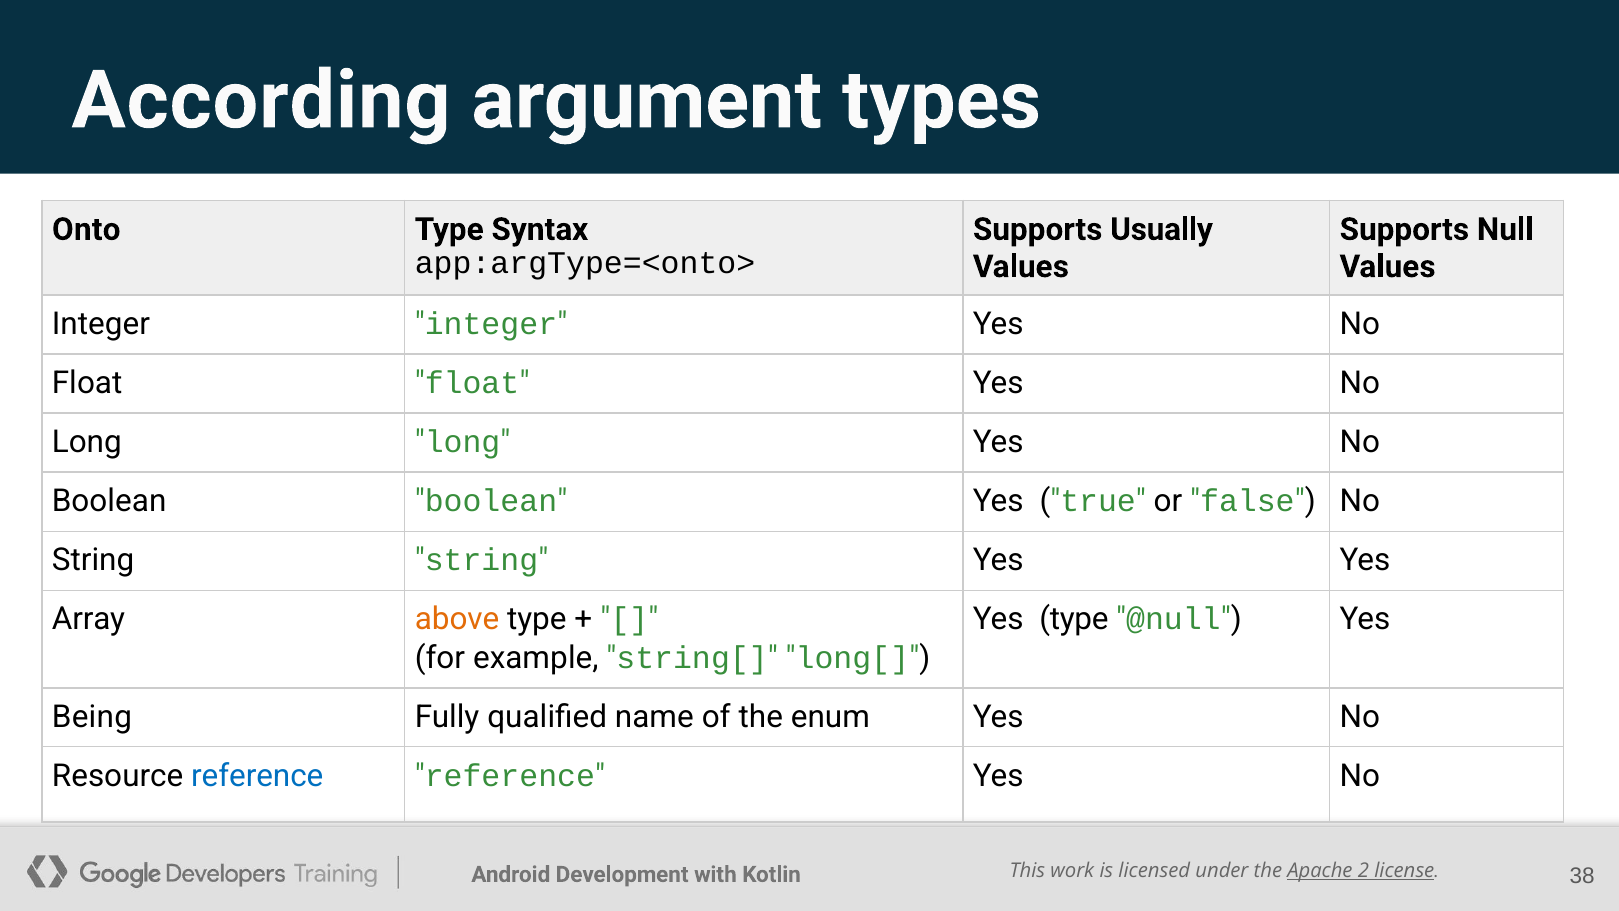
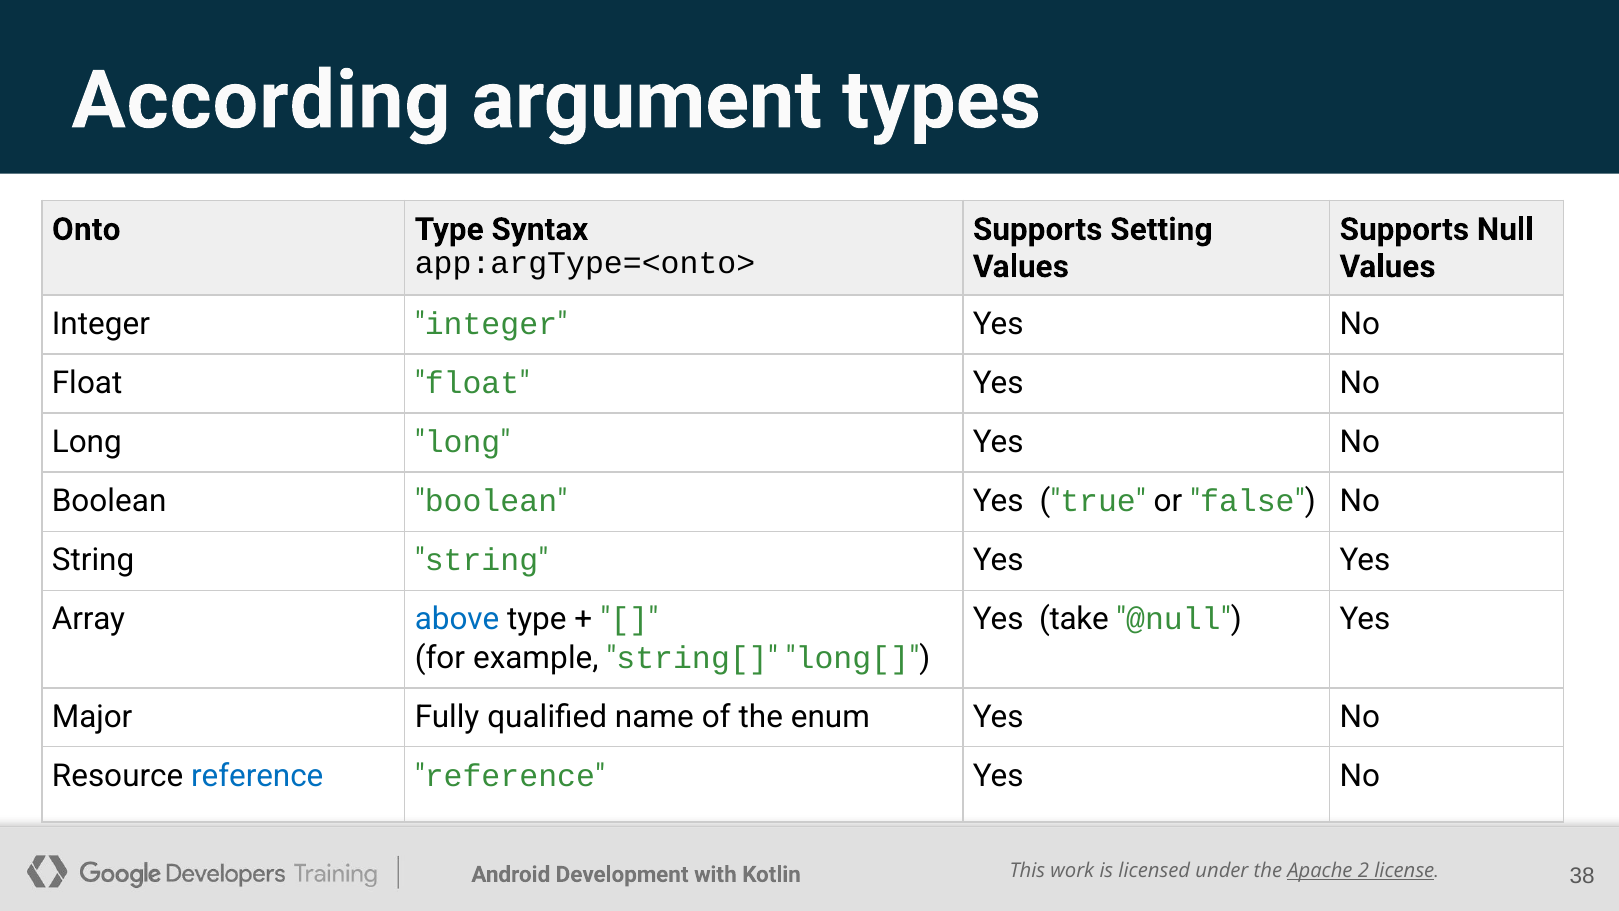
Usually: Usually -> Setting
above colour: orange -> blue
Yes type: type -> take
Being: Being -> Major
